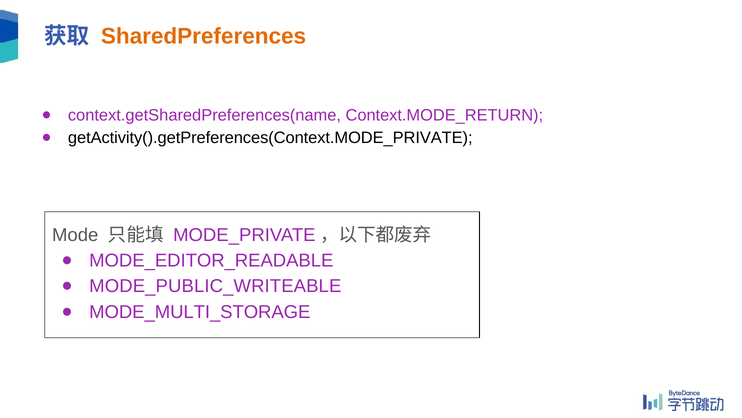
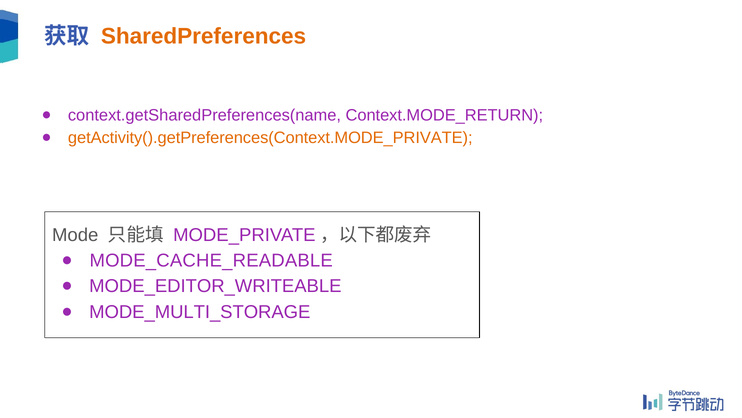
getActivity().getPreferences(Context.MODE_PRIVATE colour: black -> orange
MODE_EDITOR_READABLE: MODE_EDITOR_READABLE -> MODE_CACHE_READABLE
MODE_PUBLIC_WRITEABLE: MODE_PUBLIC_WRITEABLE -> MODE_EDITOR_WRITEABLE
